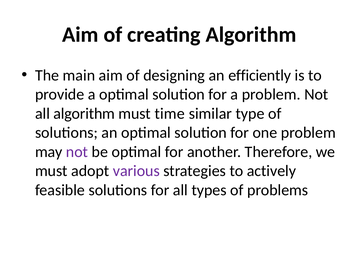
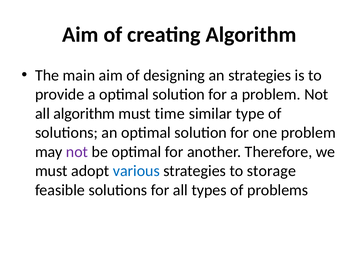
an efficiently: efficiently -> strategies
various colour: purple -> blue
actively: actively -> storage
